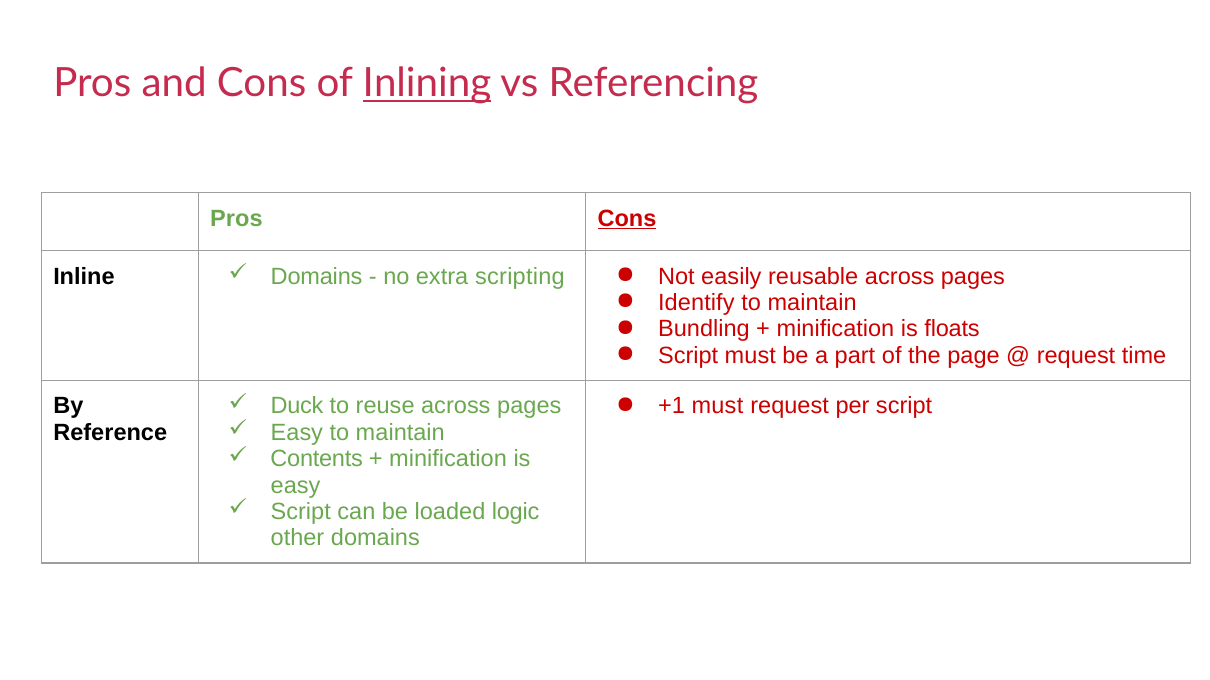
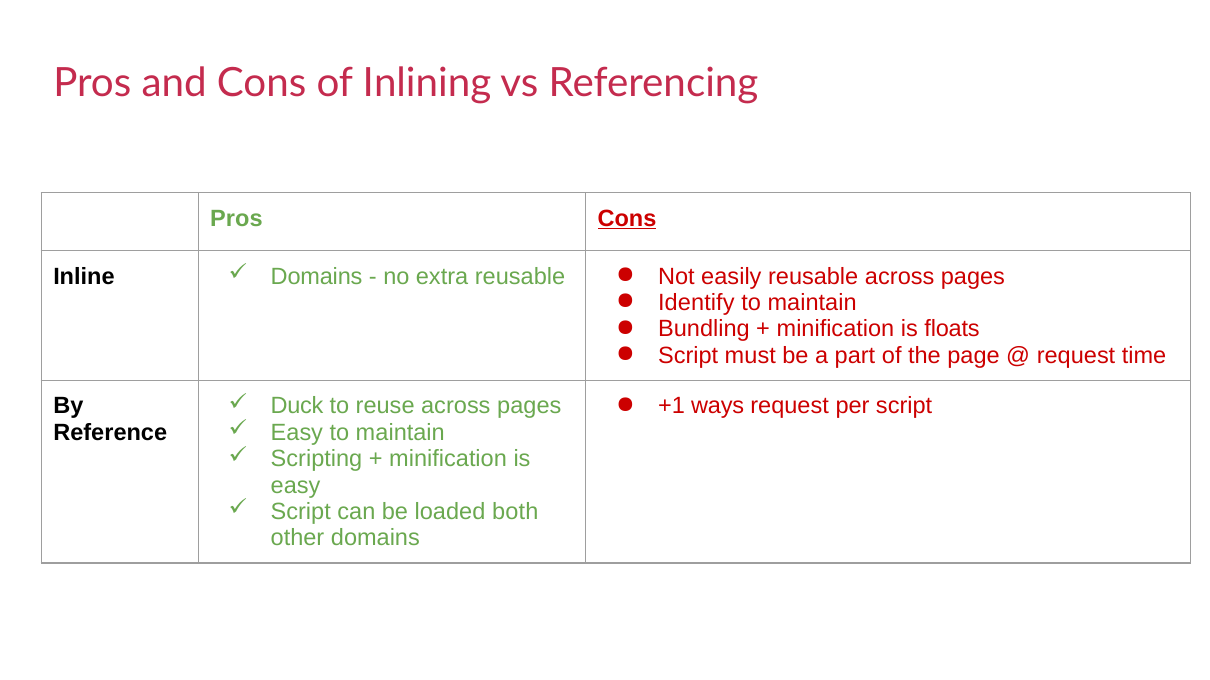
Inlining underline: present -> none
extra scripting: scripting -> reusable
+1 must: must -> ways
Contents: Contents -> Scripting
logic: logic -> both
